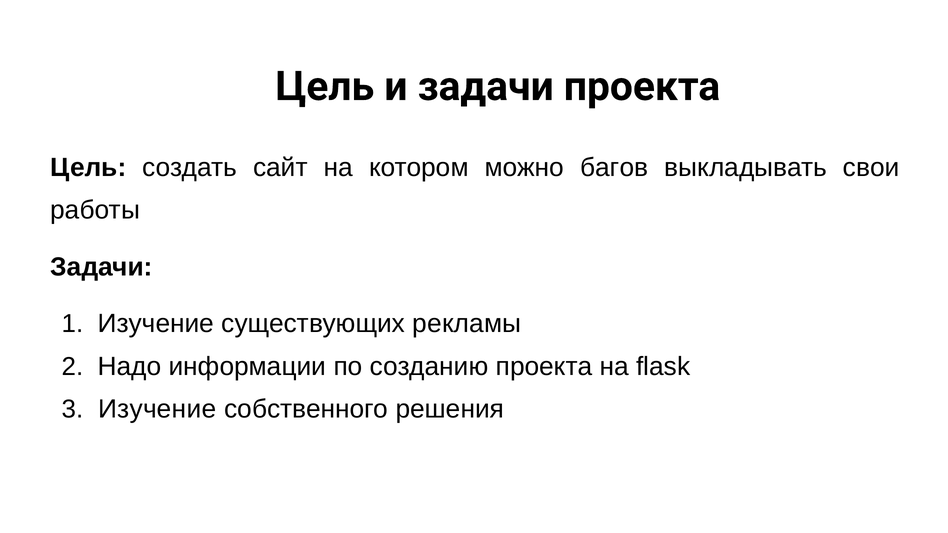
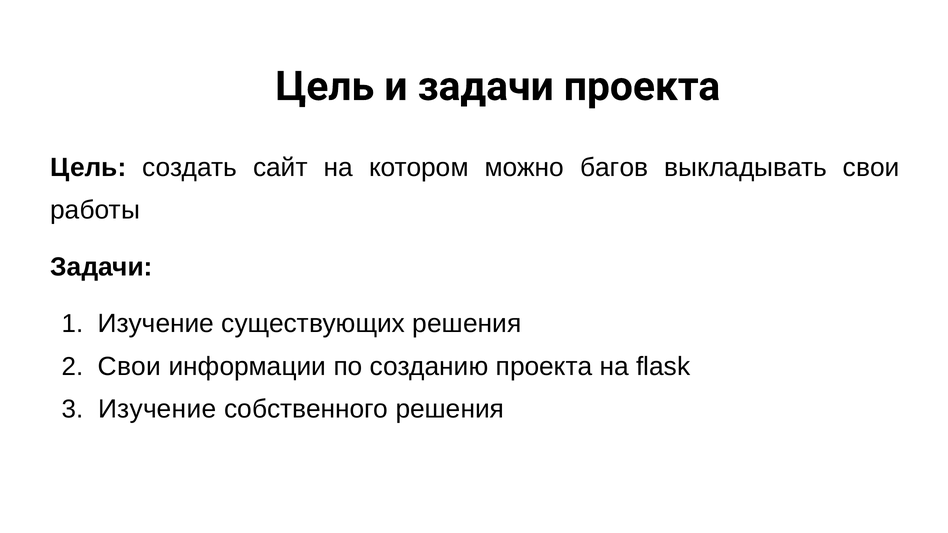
существующих рекламы: рекламы -> решения
Надо at (130, 367): Надо -> Свои
